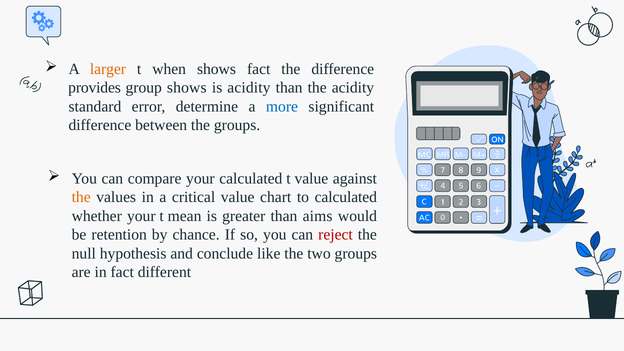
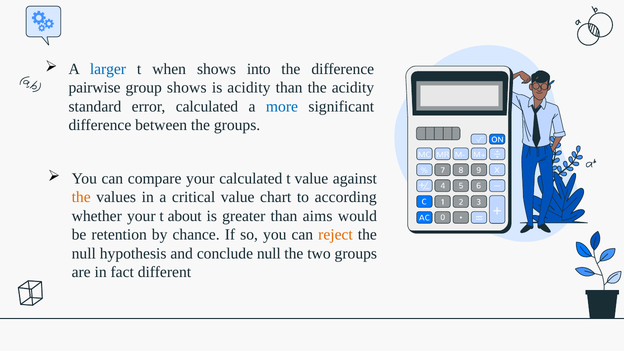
larger colour: orange -> blue
shows fact: fact -> into
provides: provides -> pairwise
error determine: determine -> calculated
to calculated: calculated -> according
mean: mean -> about
reject colour: red -> orange
conclude like: like -> null
